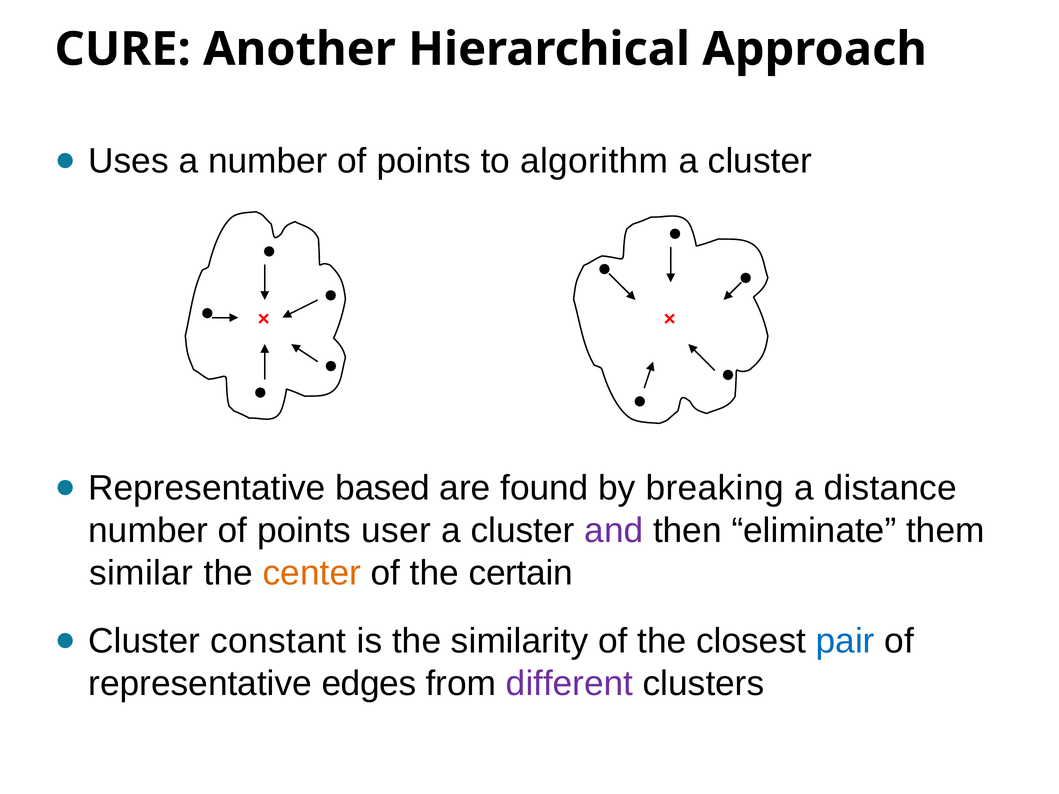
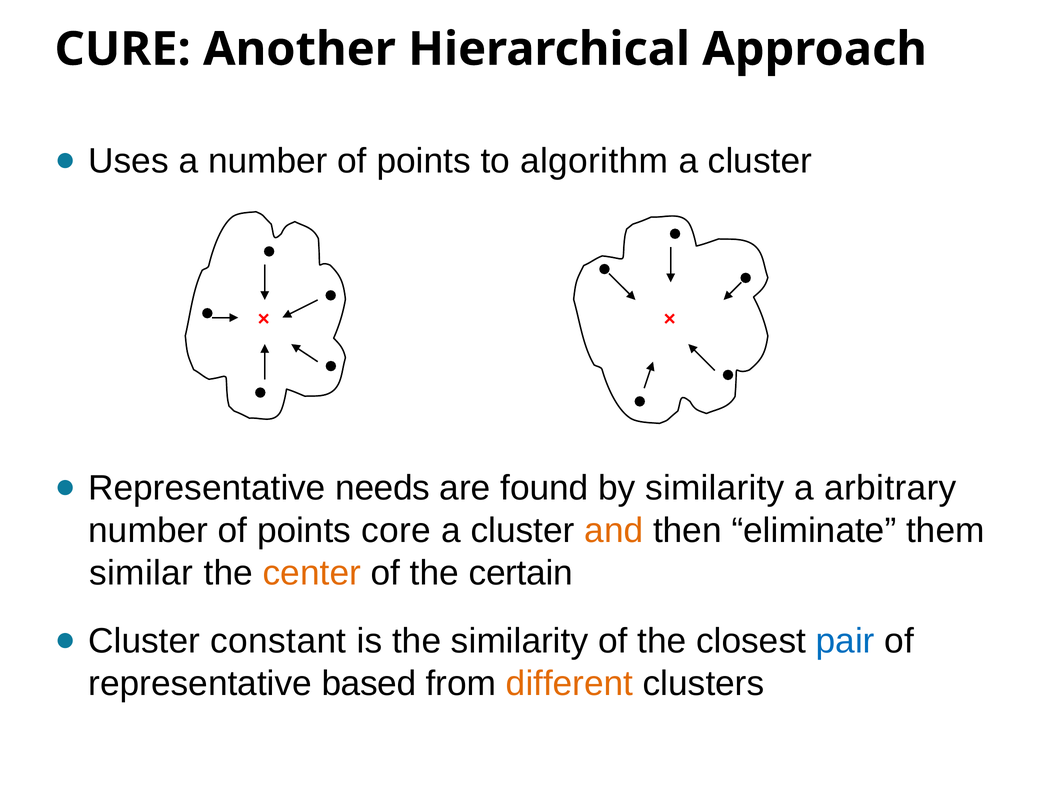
based: based -> needs
by breaking: breaking -> similarity
distance: distance -> arbitrary
user: user -> core
and colour: purple -> orange
edges: edges -> based
different colour: purple -> orange
